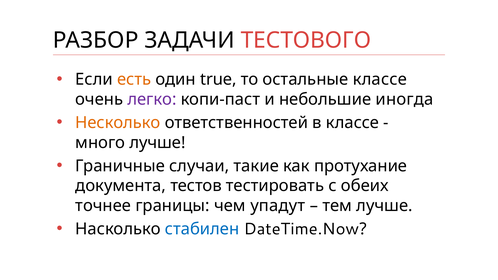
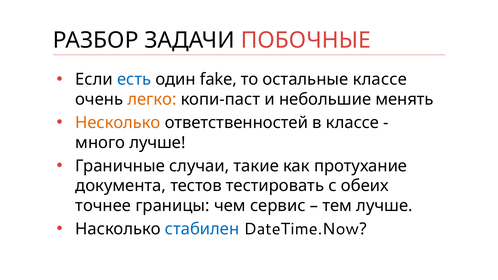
ТЕСТОВОГО: ТЕСТОВОГО -> ПОБОЧНЫЕ
есть colour: orange -> blue
true: true -> fake
легко colour: purple -> orange
иногда: иногда -> менять
упадут: упадут -> сервис
